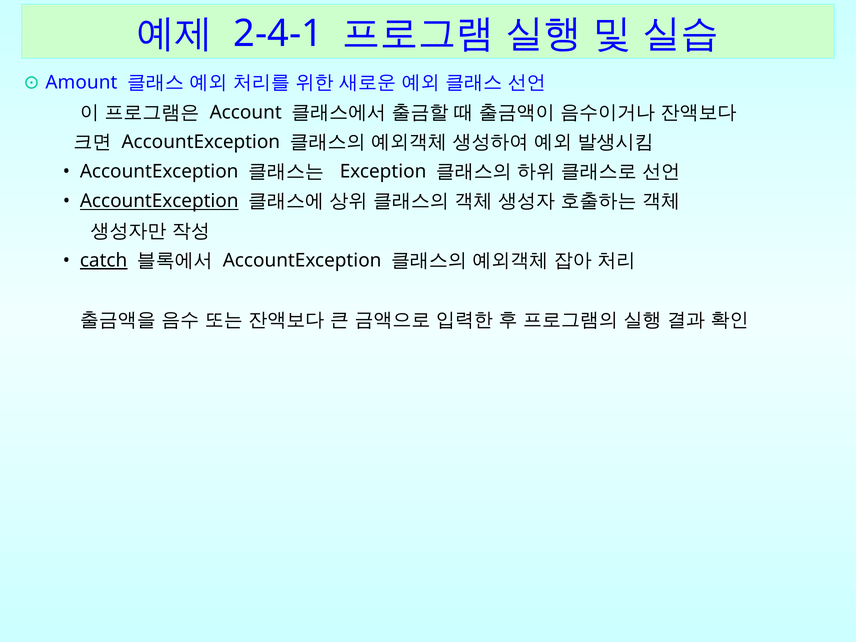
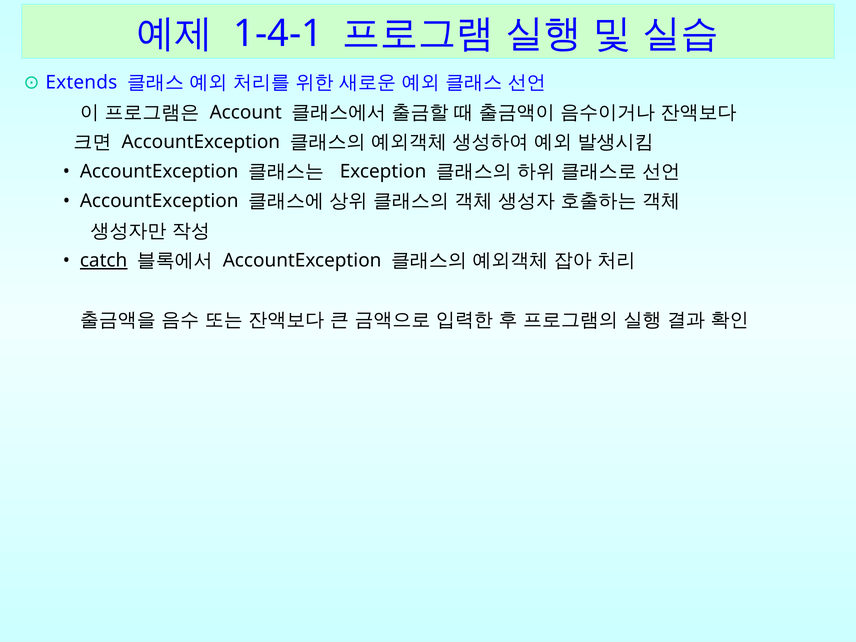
2-4-1: 2-4-1 -> 1-4-1
Amount: Amount -> Extends
AccountException at (159, 201) underline: present -> none
